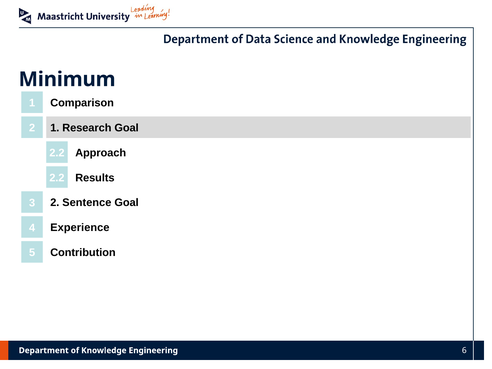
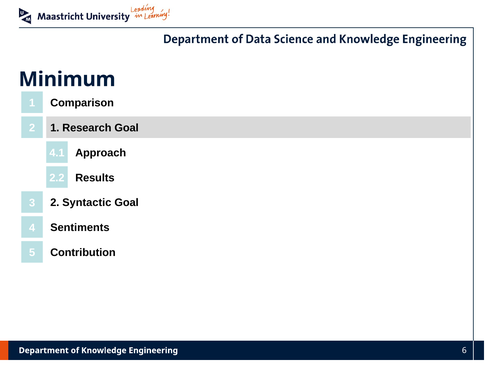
2.2 at (57, 153): 2.2 -> 4.1
Sentence: Sentence -> Syntactic
Experience: Experience -> Sentiments
